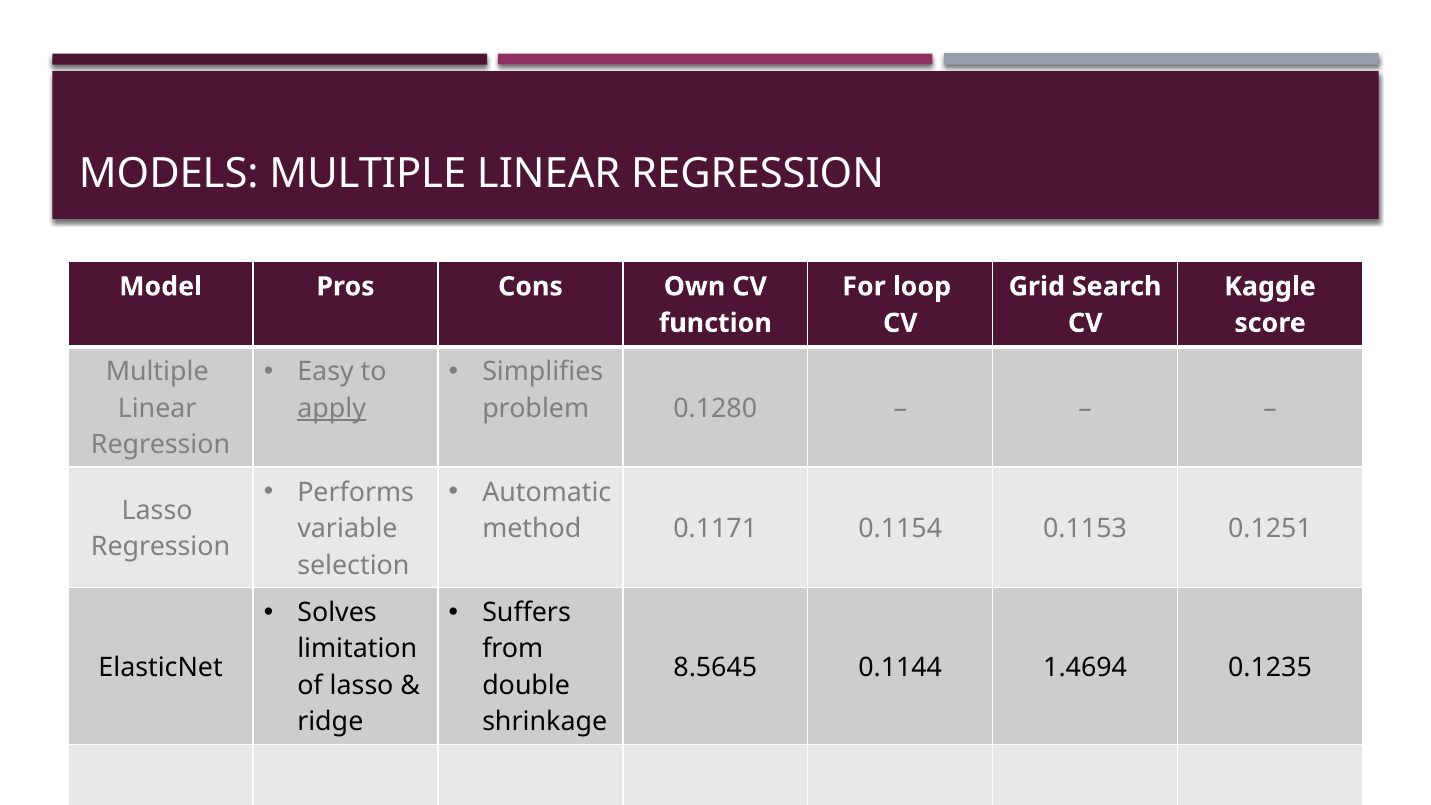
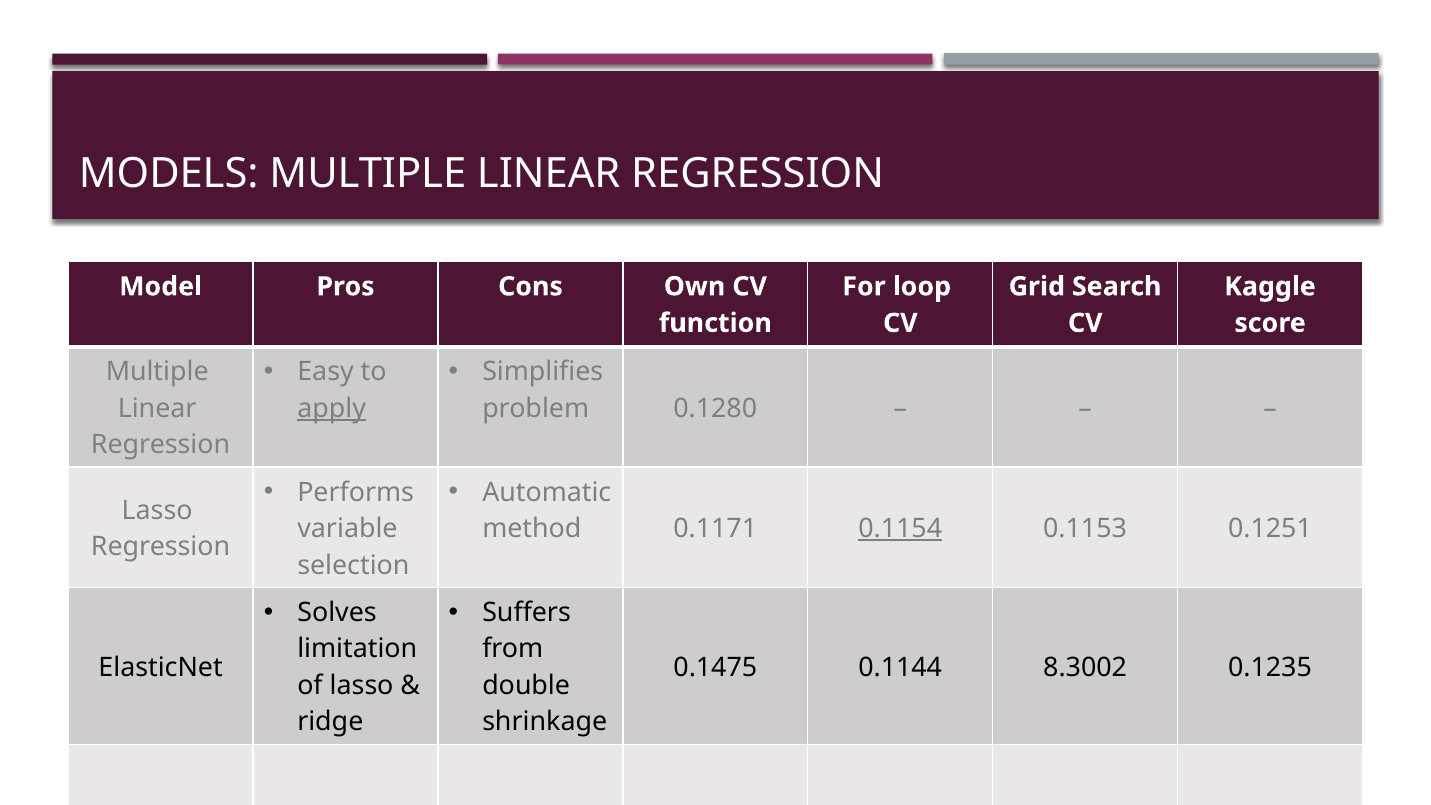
0.1154 underline: none -> present
8.5645: 8.5645 -> 0.1475
1.4694: 1.4694 -> 8.3002
